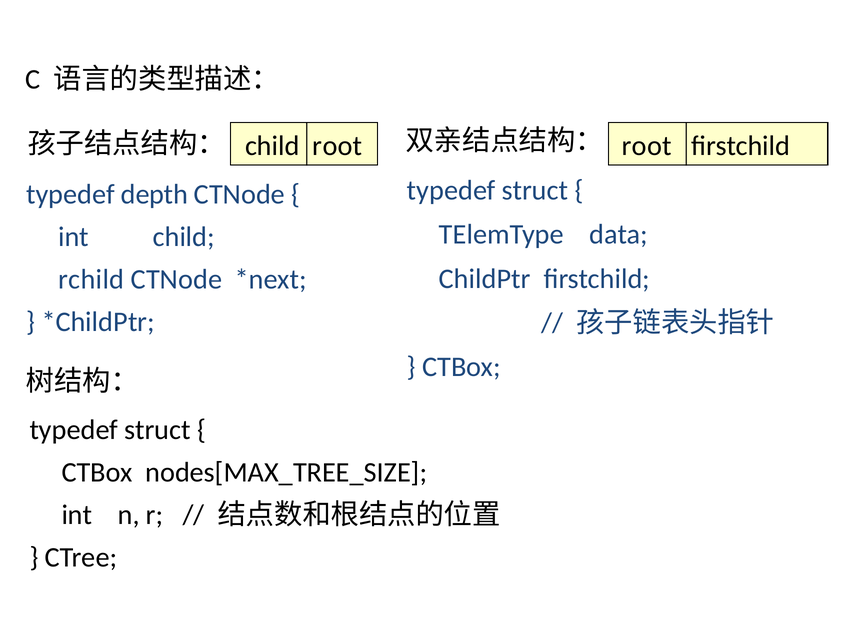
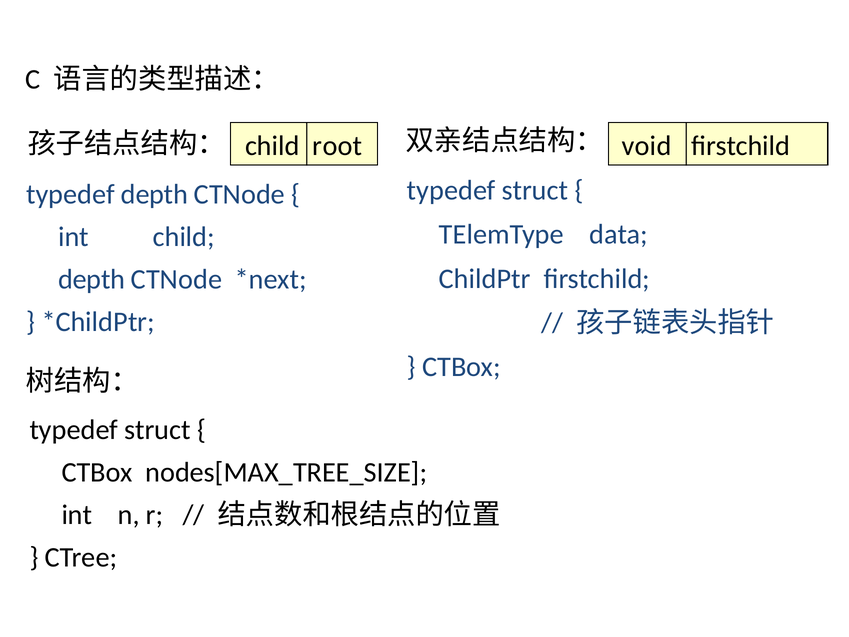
root at (647, 146): root -> void
rchild at (91, 279): rchild -> depth
